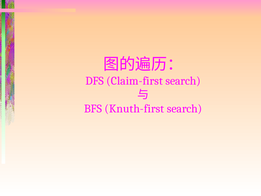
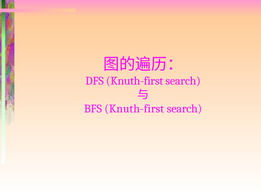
DFS Claim-first: Claim-first -> Knuth-first
